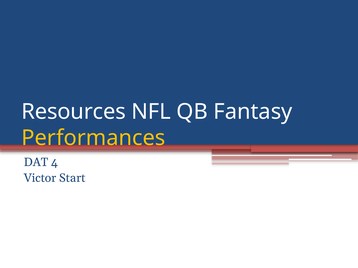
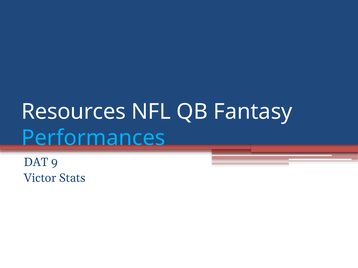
Performances colour: yellow -> light blue
4: 4 -> 9
Start: Start -> Stats
